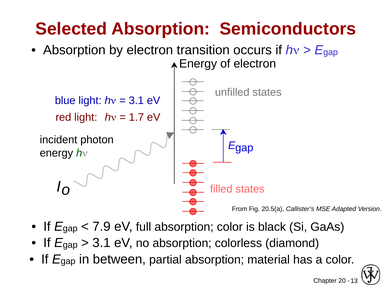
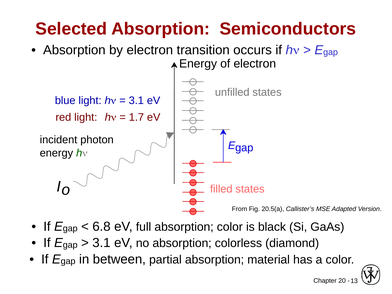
7.9: 7.9 -> 6.8
